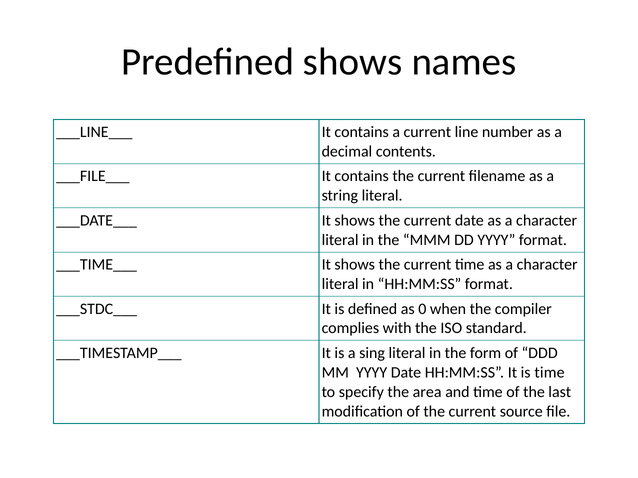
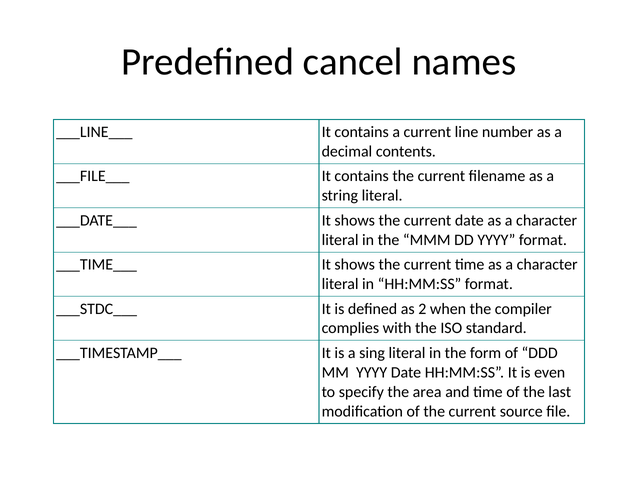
Predefined shows: shows -> cancel
0: 0 -> 2
is time: time -> even
